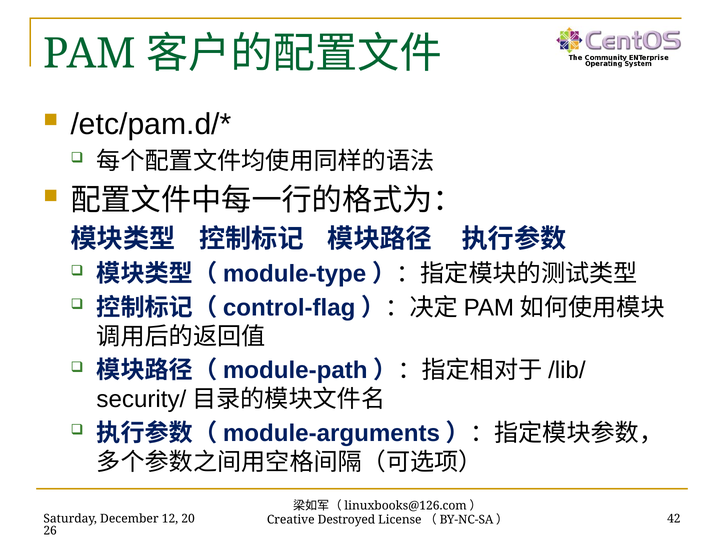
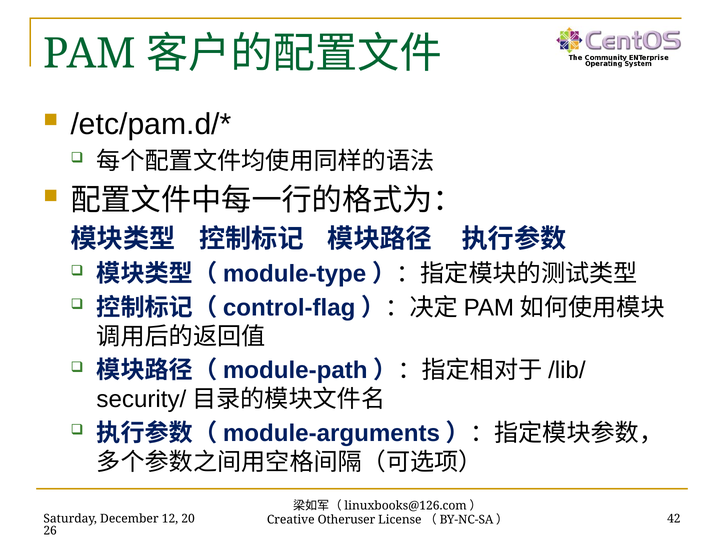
Destroyed: Destroyed -> Otheruser
